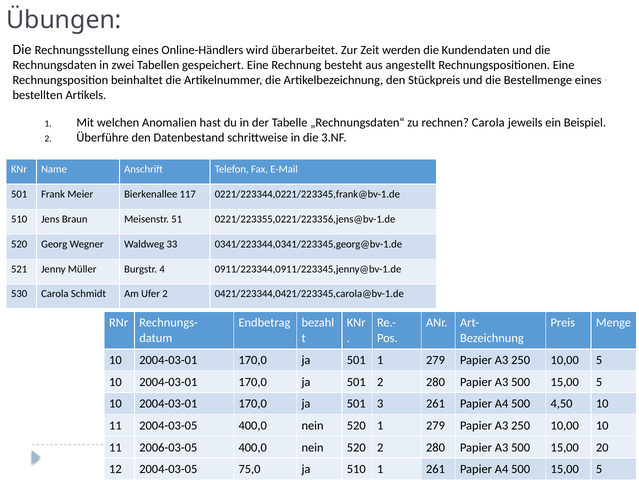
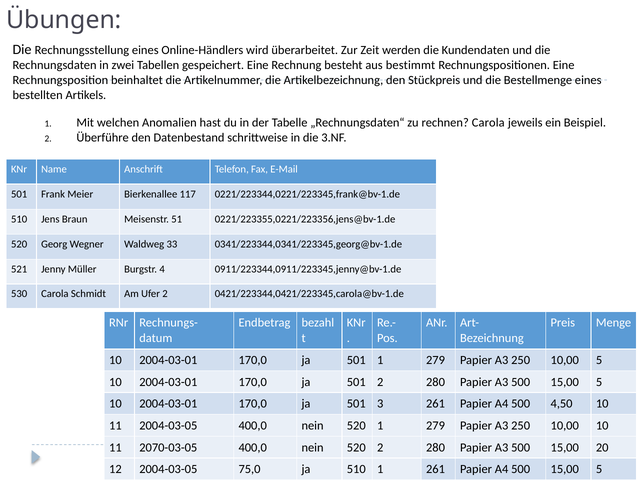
angestellt: angestellt -> bestimmt
2006-03-05: 2006-03-05 -> 2070-03-05
